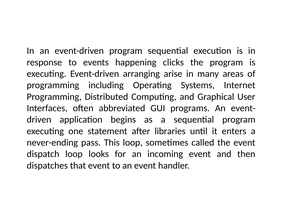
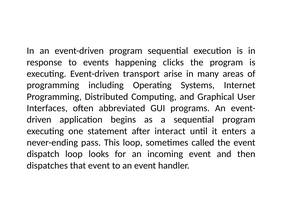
arranging: arranging -> transport
libraries: libraries -> interact
